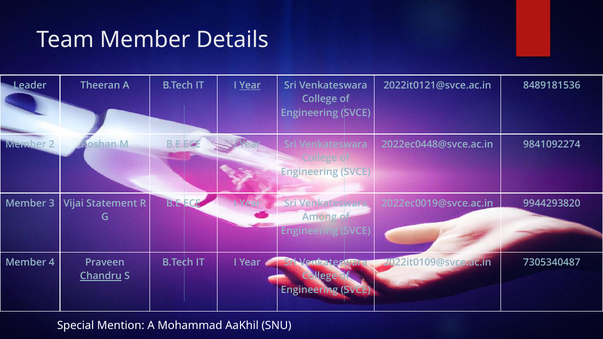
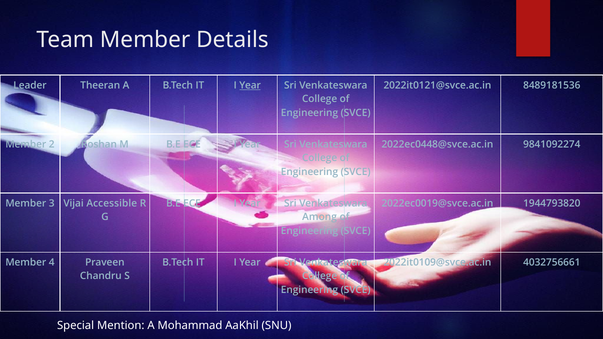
Statement: Statement -> Accessible
9944293820: 9944293820 -> 1944793820
7305340487: 7305340487 -> 4032756661
Chandru underline: present -> none
